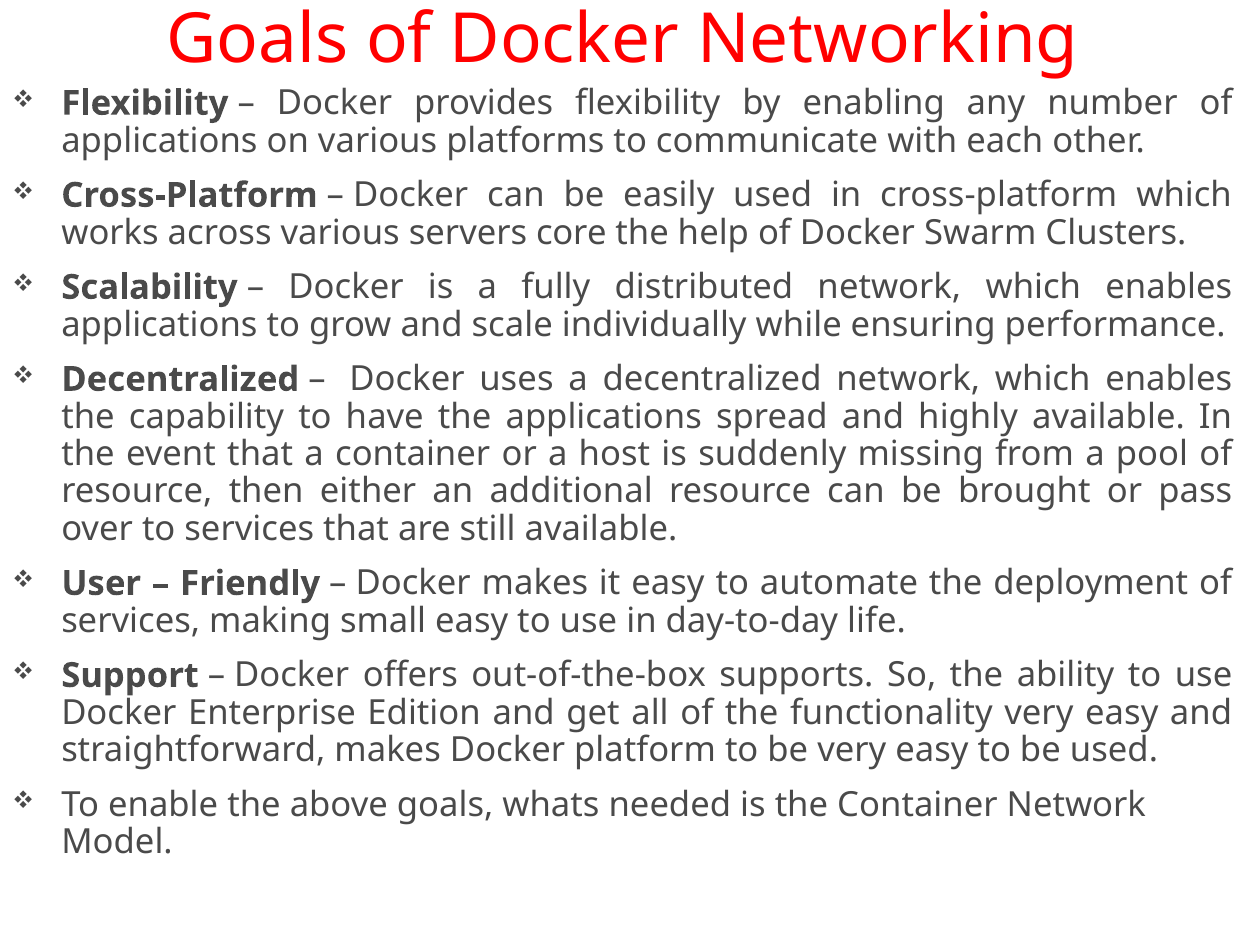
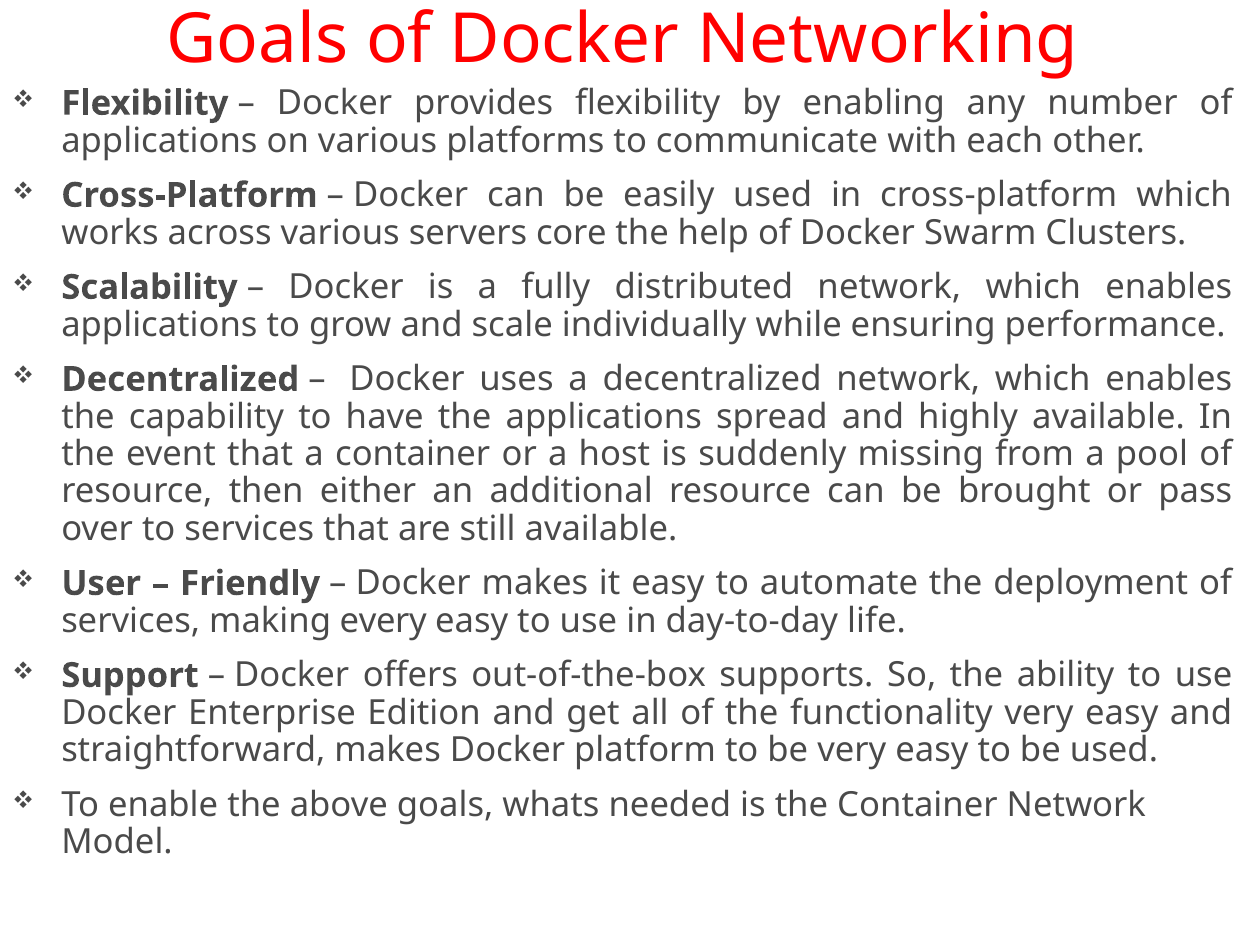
small: small -> every
